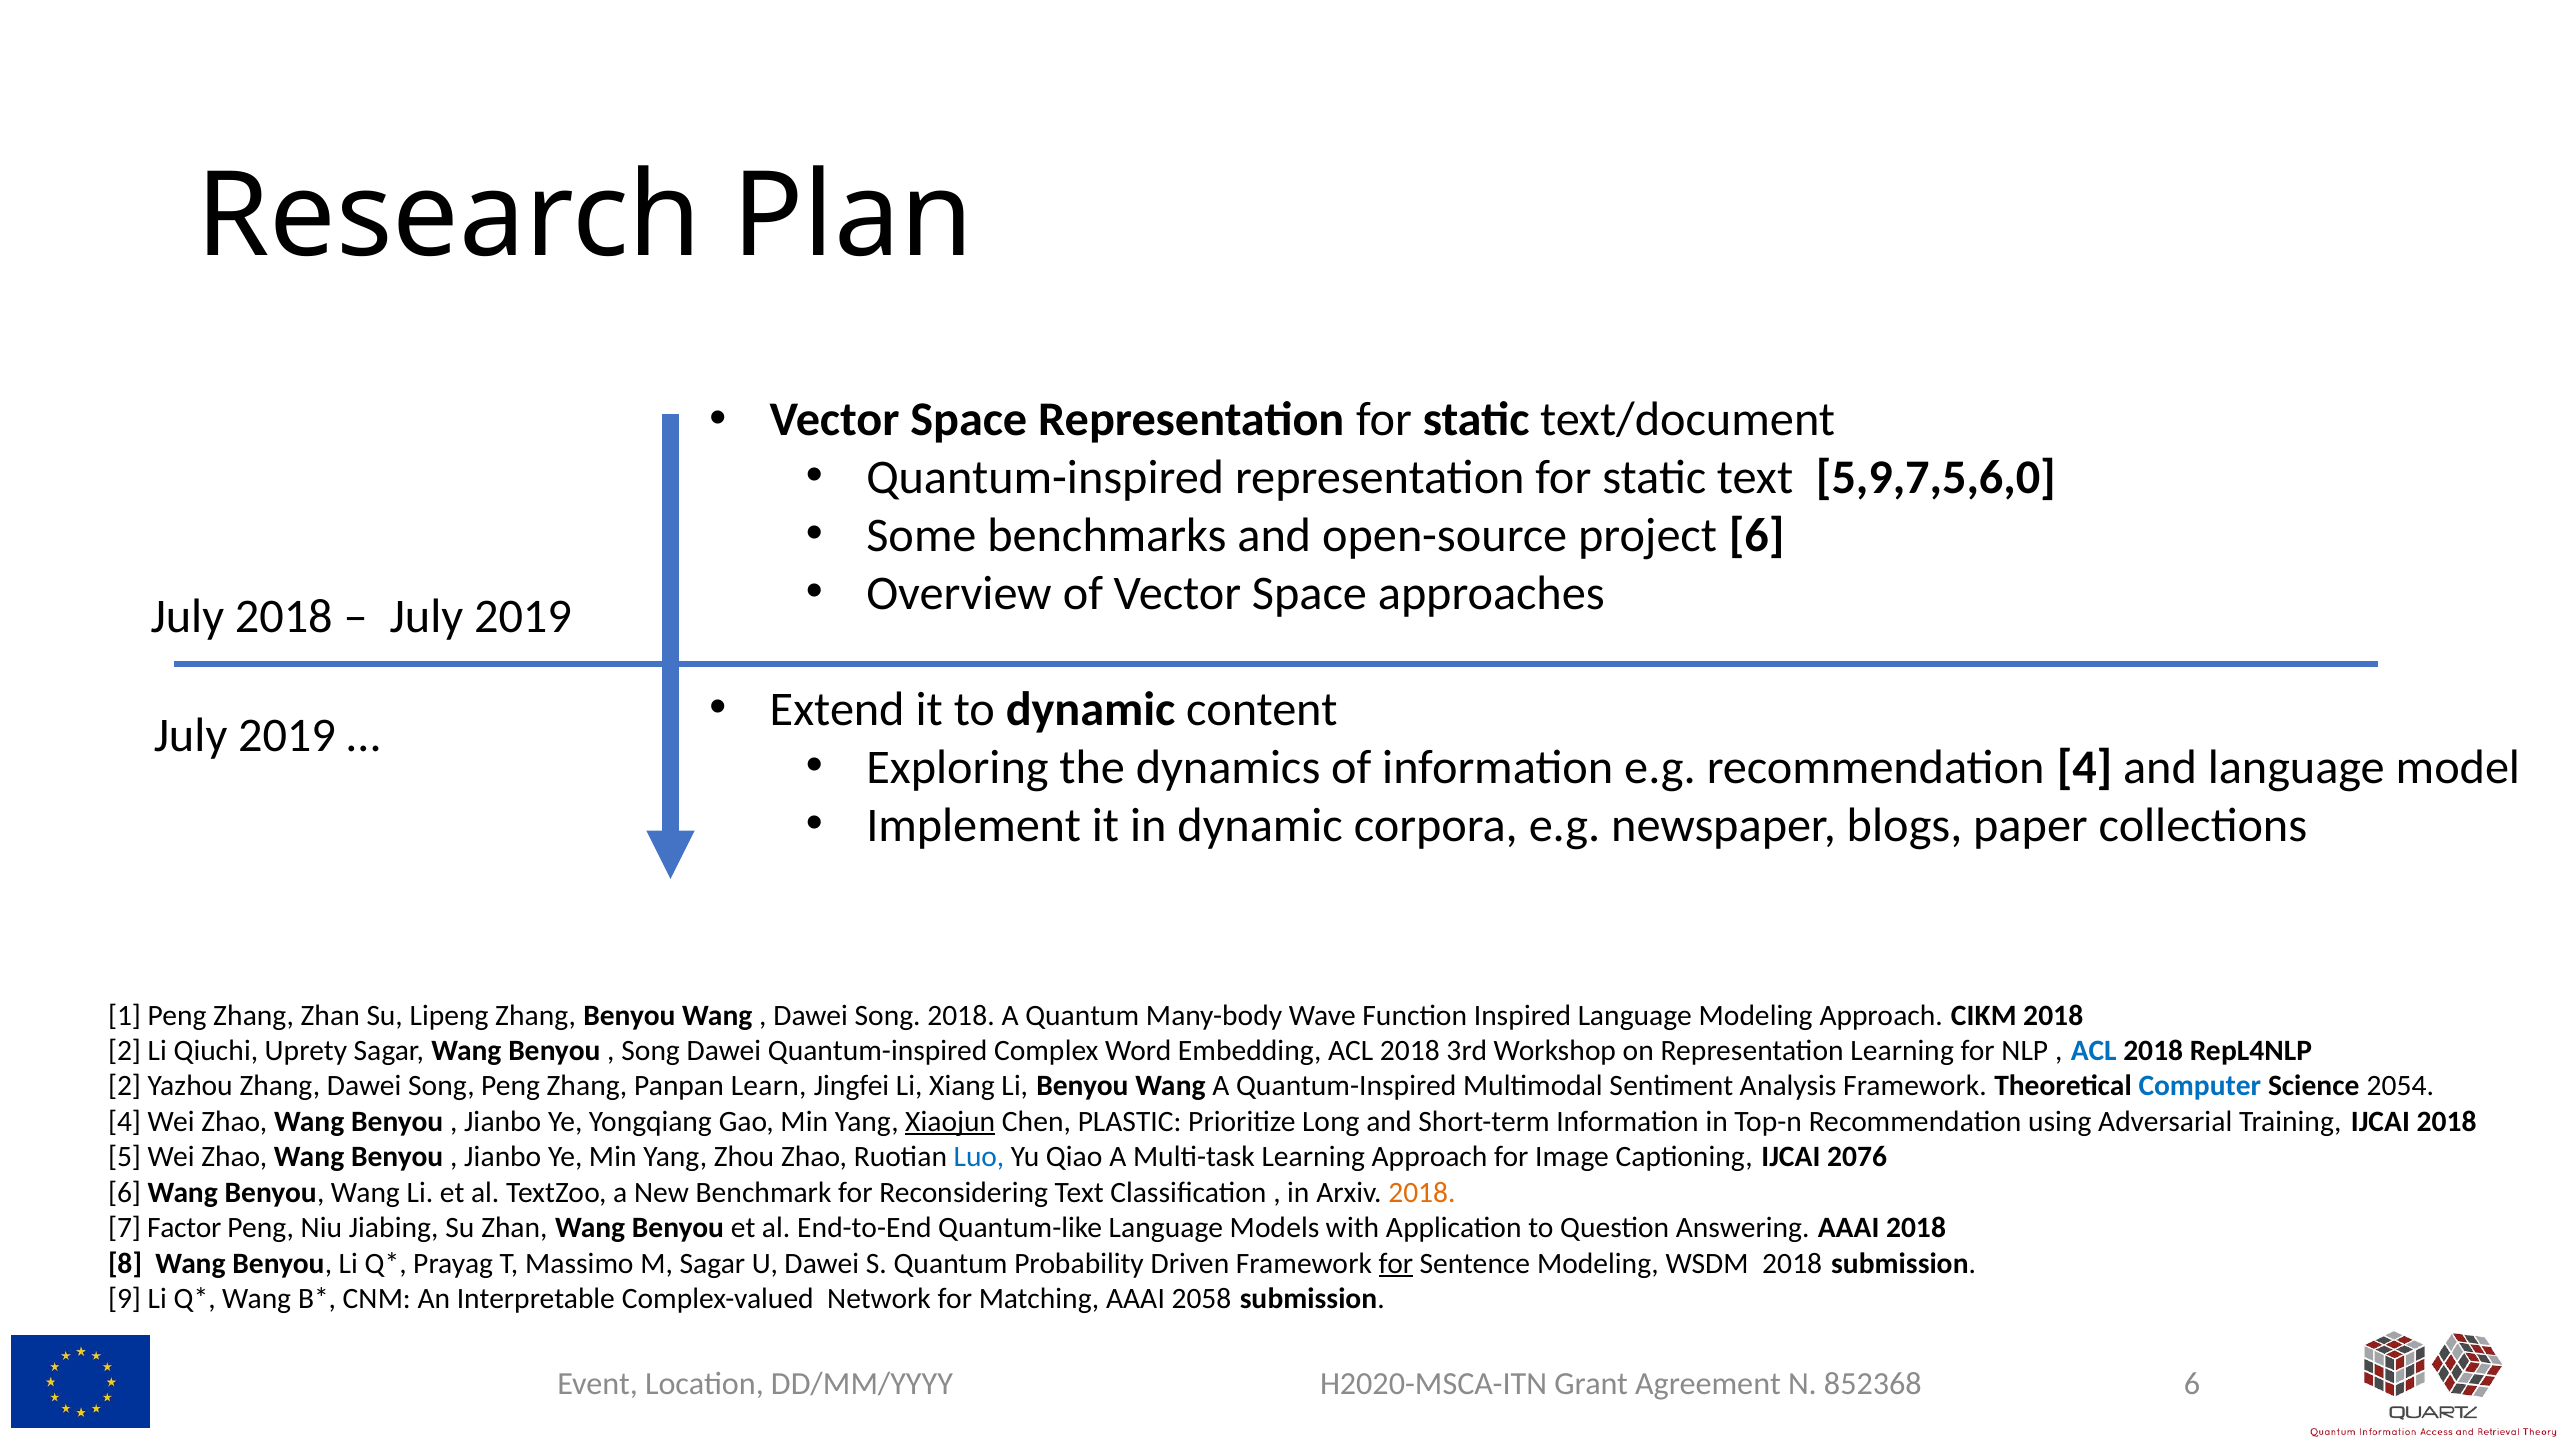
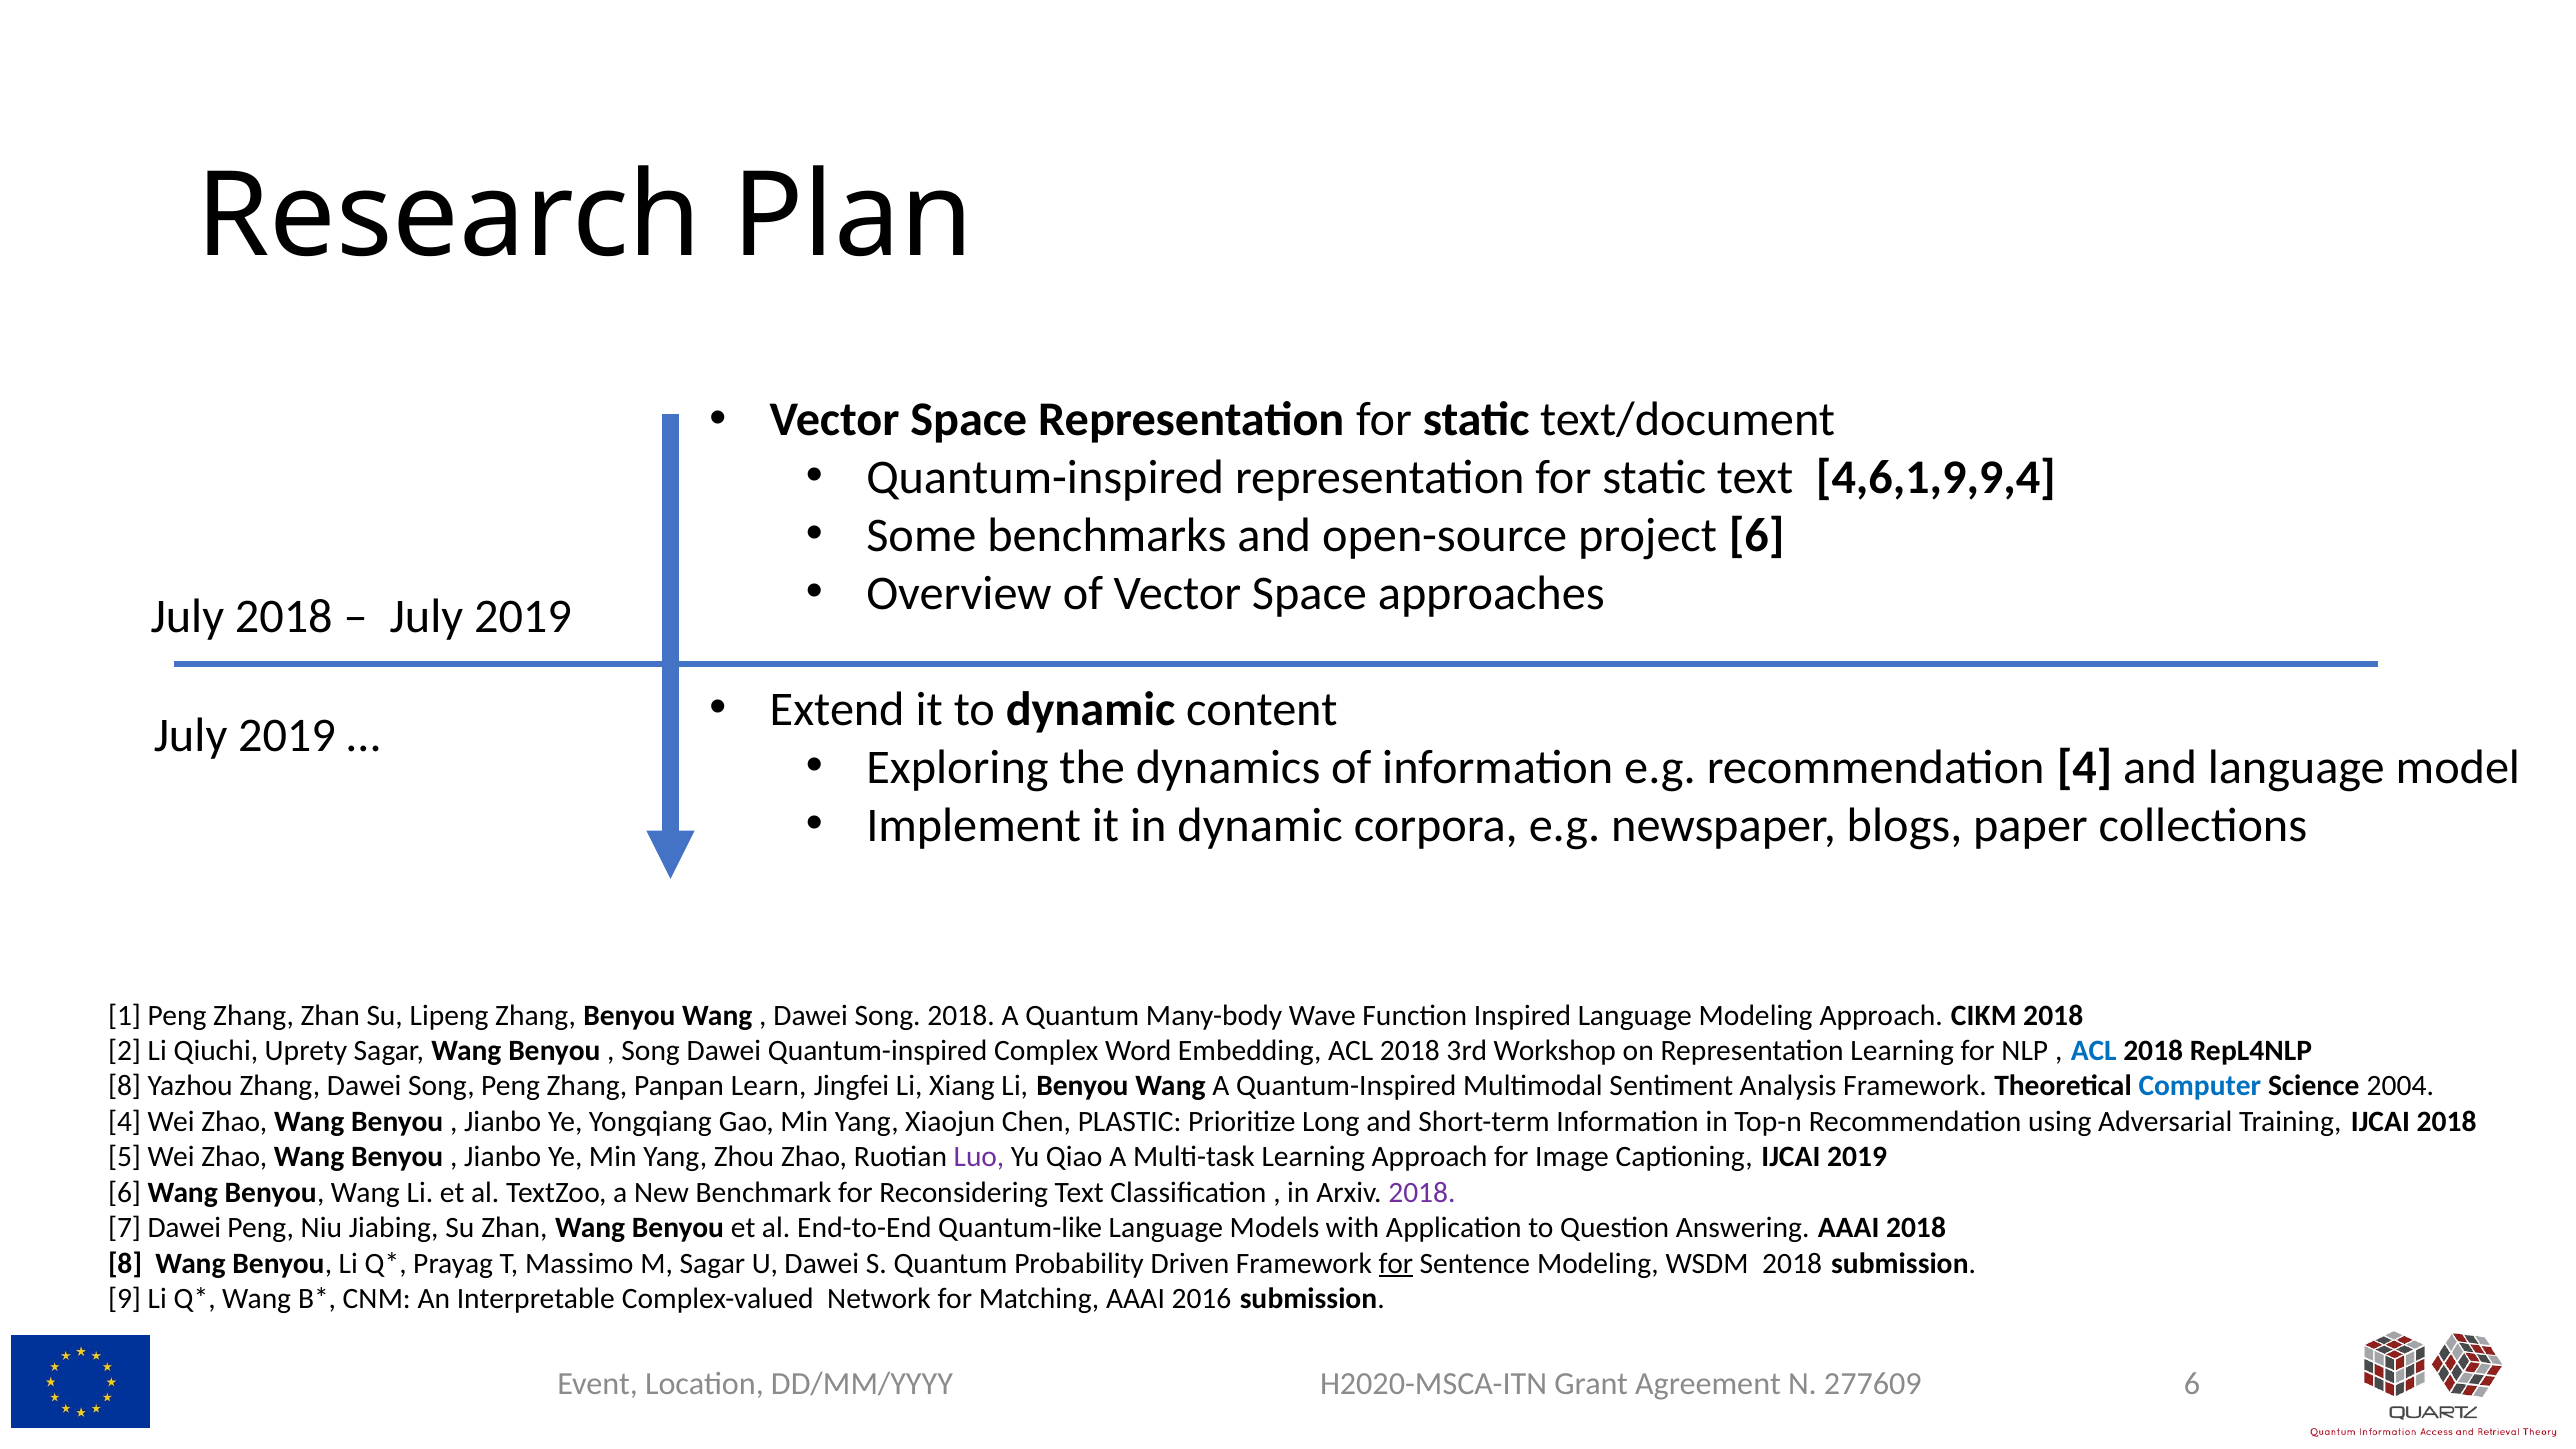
5,9,7,5,6,0: 5,9,7,5,6,0 -> 4,6,1,9,9,4
2 at (125, 1086): 2 -> 8
2054: 2054 -> 2004
Xiaojun underline: present -> none
Luo colour: blue -> purple
IJCAI 2076: 2076 -> 2019
2018 at (1422, 1193) colour: orange -> purple
7 Factor: Factor -> Dawei
2058: 2058 -> 2016
852368: 852368 -> 277609
